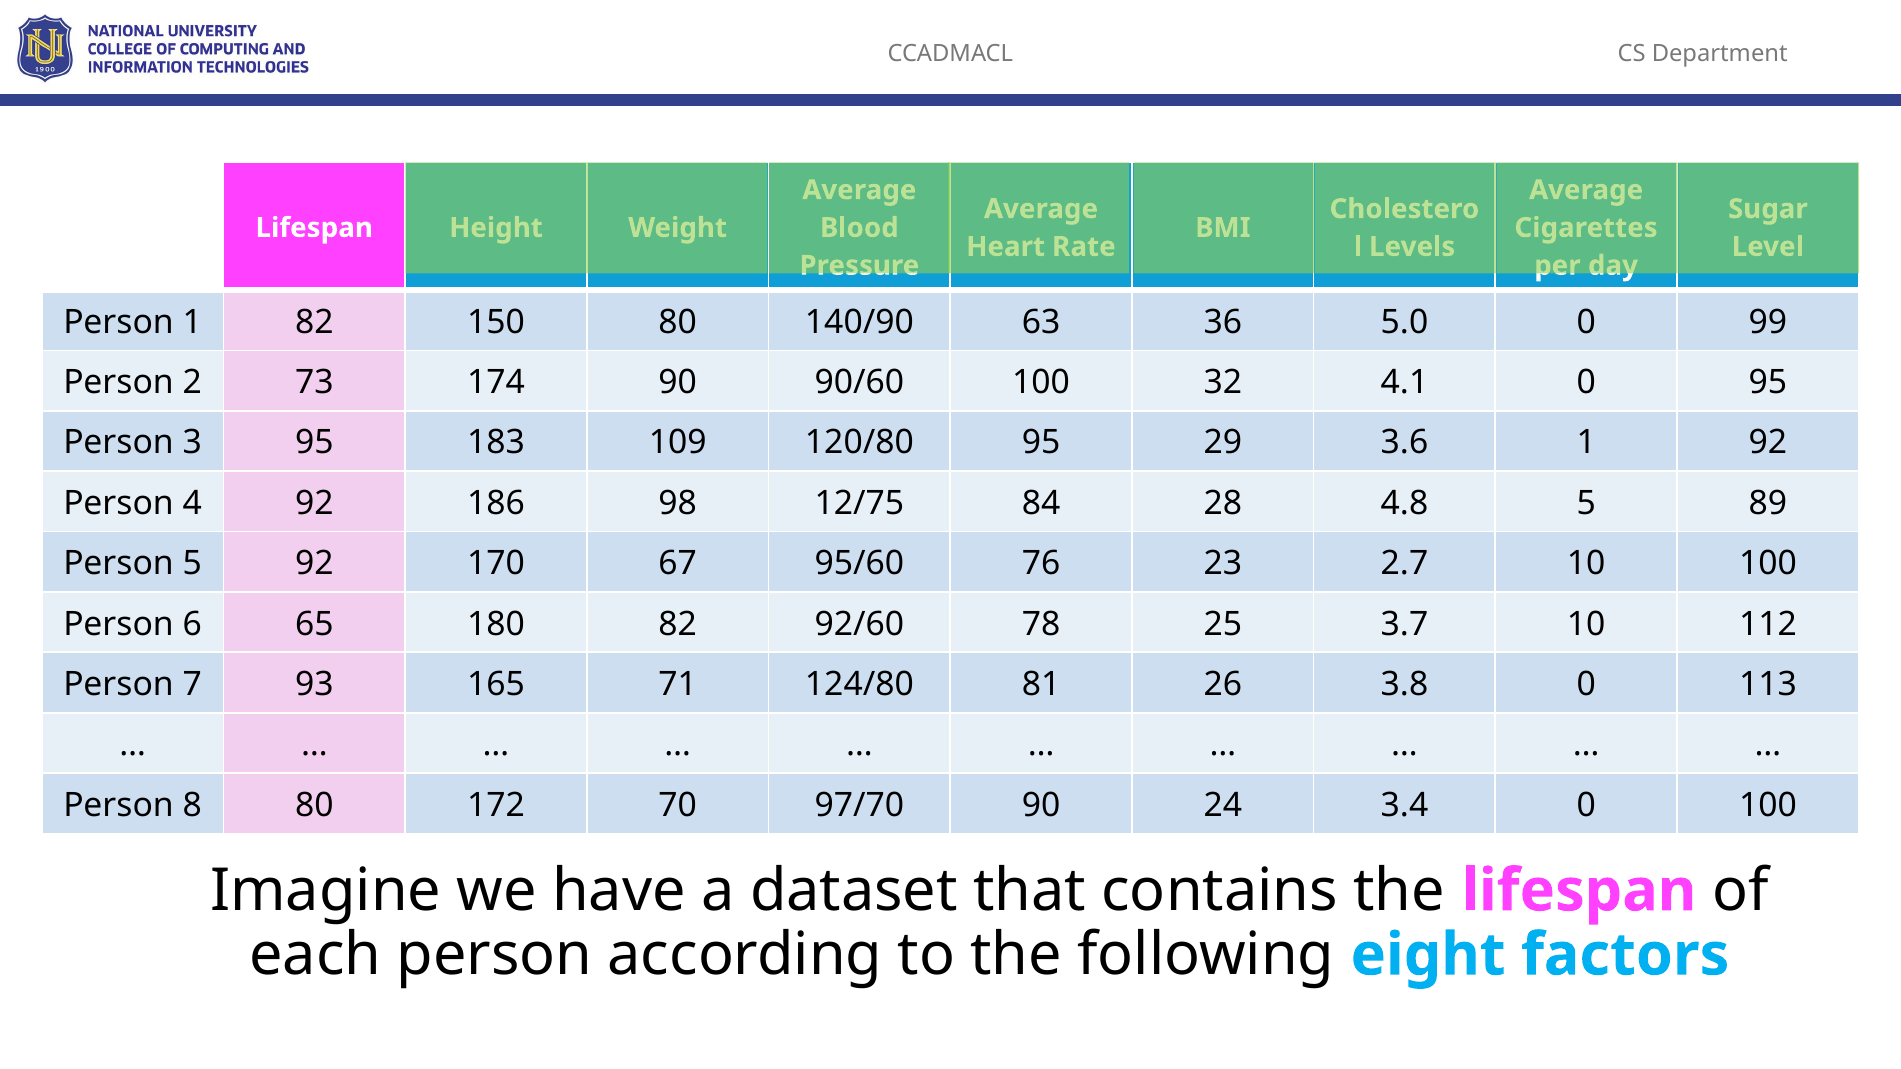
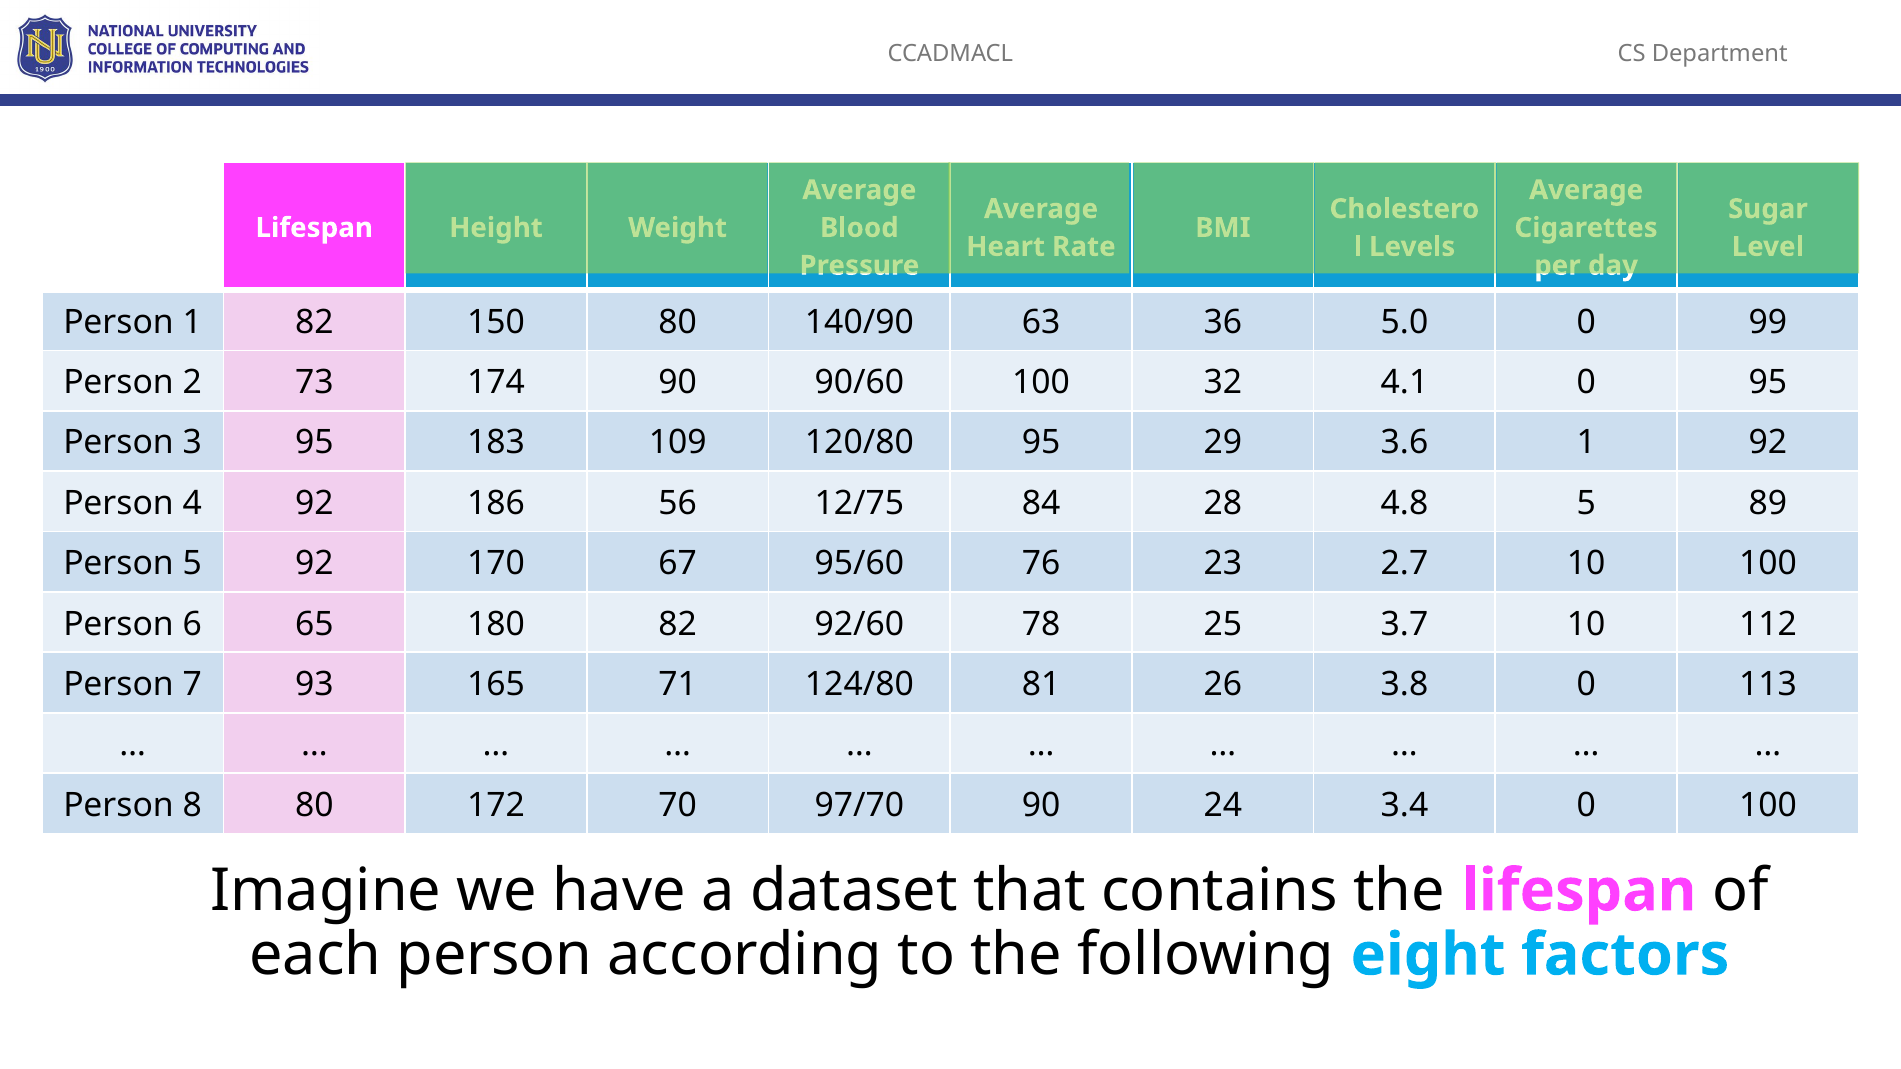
98: 98 -> 56
